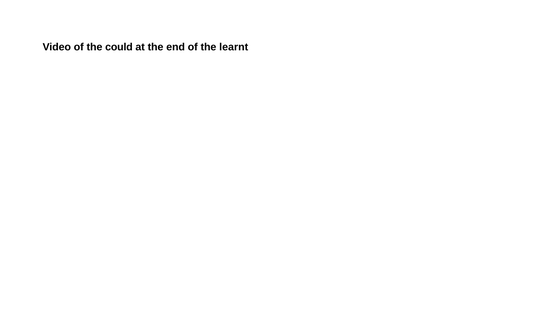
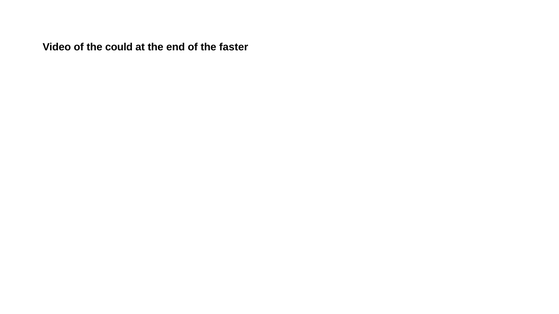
learnt: learnt -> faster
